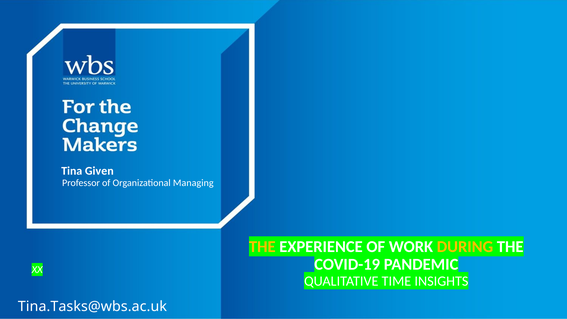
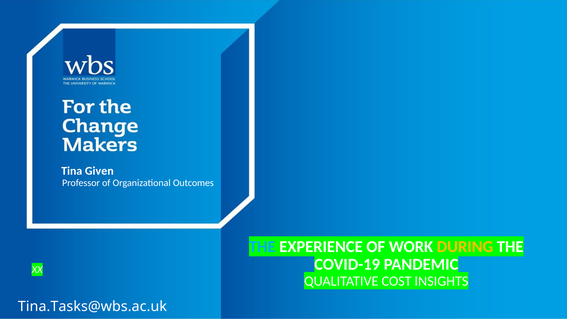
Managing: Managing -> Outcomes
THE at (262, 246) colour: yellow -> light blue
TIME: TIME -> COST
